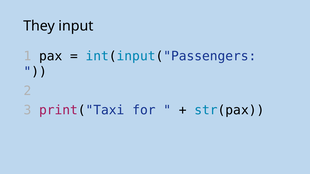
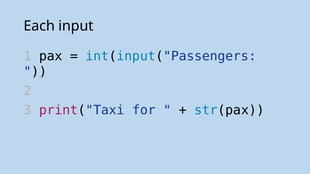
They: They -> Each
